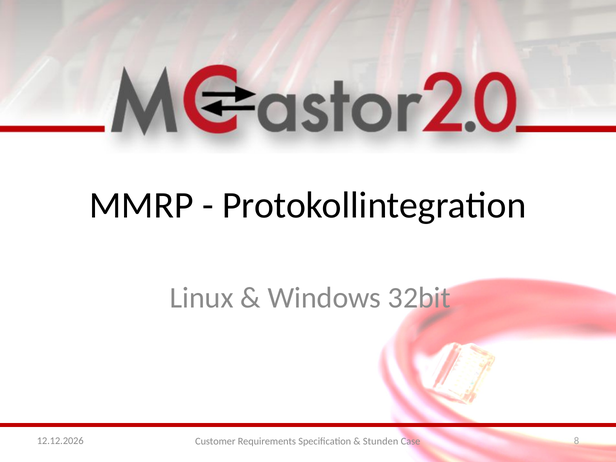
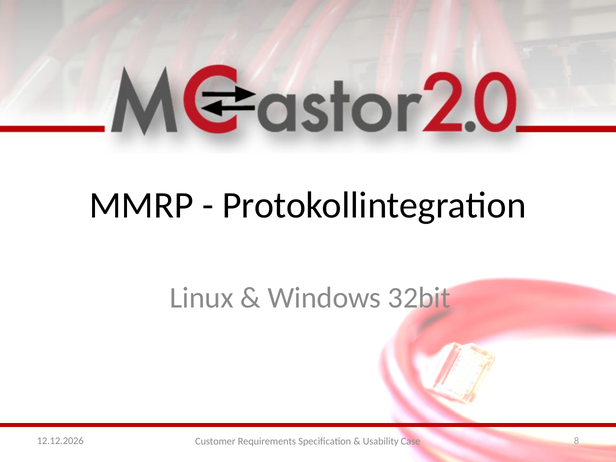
Stunden: Stunden -> Usability
